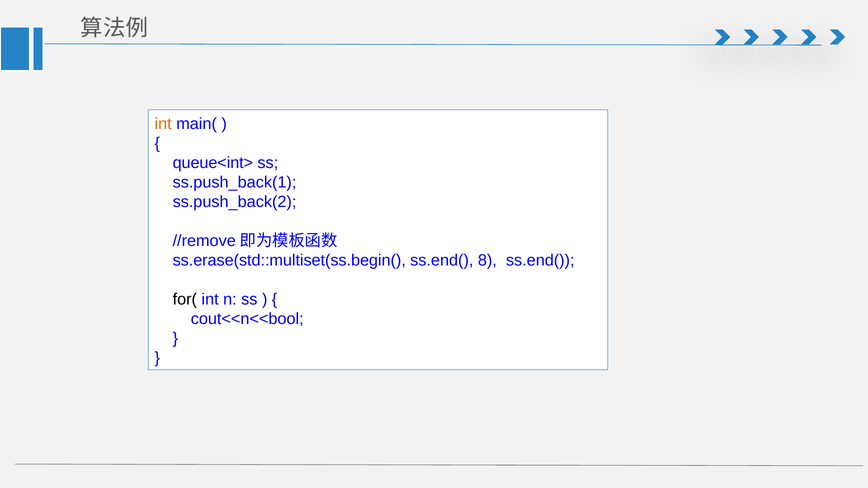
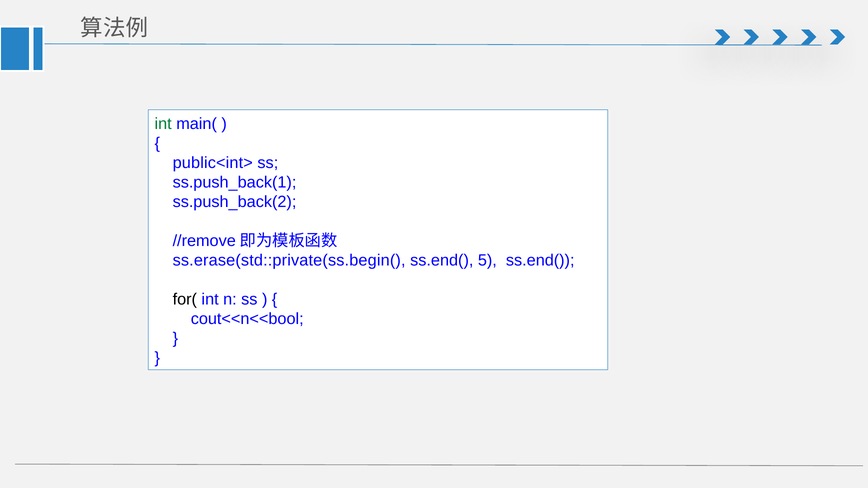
int at (163, 124) colour: orange -> green
queue<int>: queue<int> -> public<int>
ss.erase(std::multiset(ss.begin(: ss.erase(std::multiset(ss.begin( -> ss.erase(std::private(ss.begin(
8: 8 -> 5
